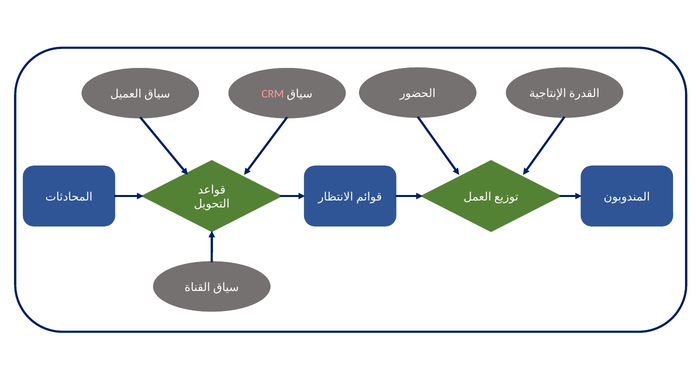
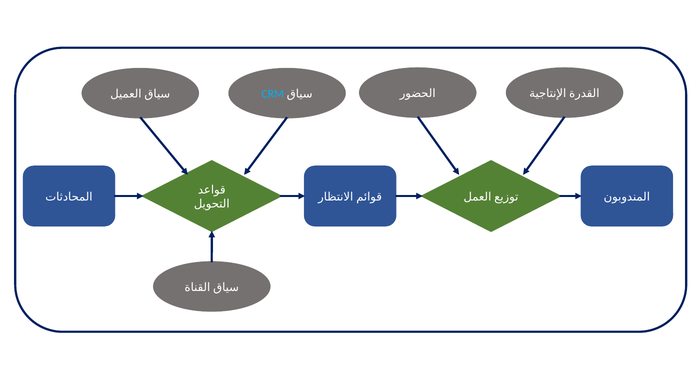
CRM colour: pink -> light blue
